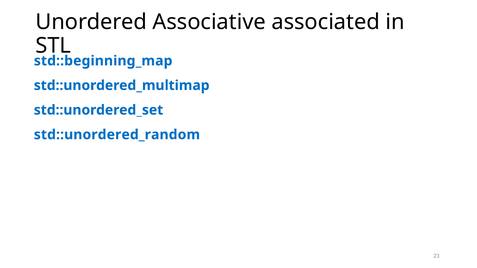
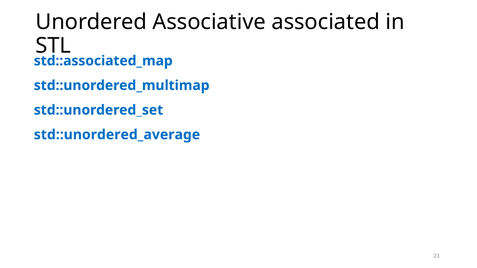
std::beginning_map: std::beginning_map -> std::associated_map
std::unordered_random: std::unordered_random -> std::unordered_average
